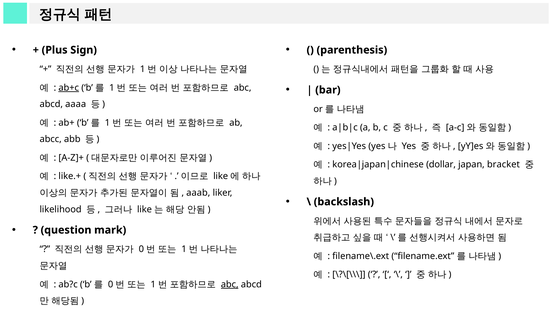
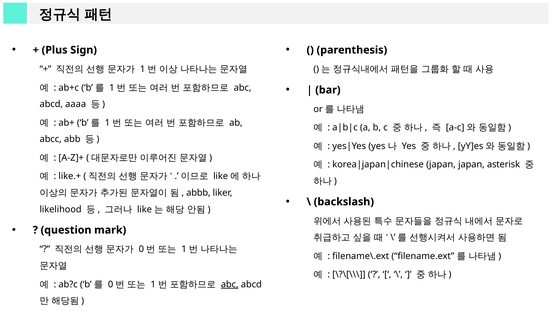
ab+c underline: present -> none
dollar at (441, 164): dollar -> japan
bracket: bracket -> asterisk
aaab: aaab -> abbb
